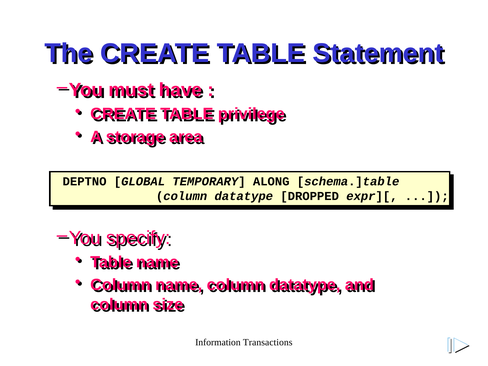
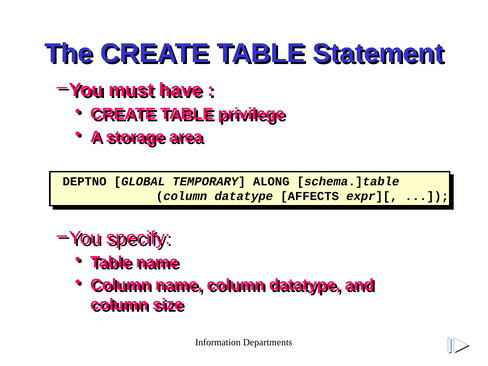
DROPPED: DROPPED -> AFFECTS
Transactions: Transactions -> Departments
